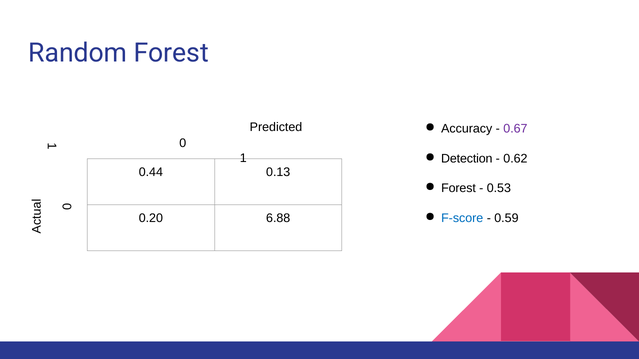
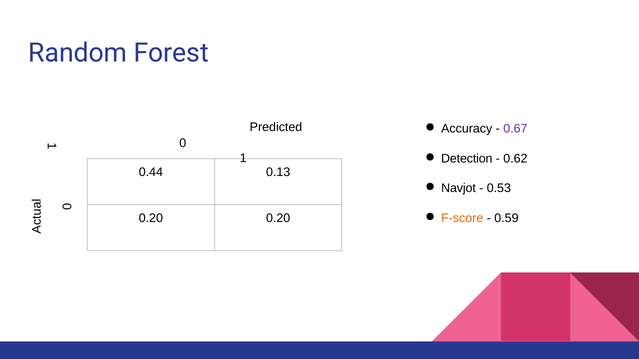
Forest at (458, 189): Forest -> Navjot
F-score colour: blue -> orange
0.20 6.88: 6.88 -> 0.20
